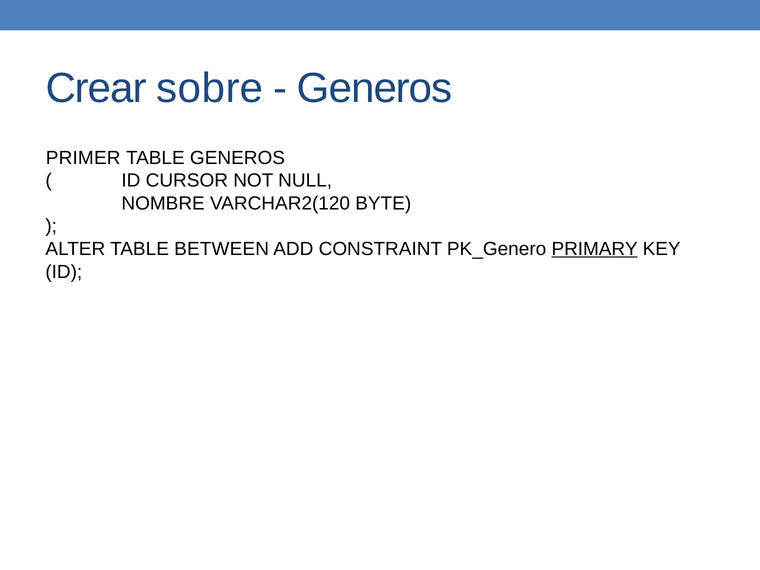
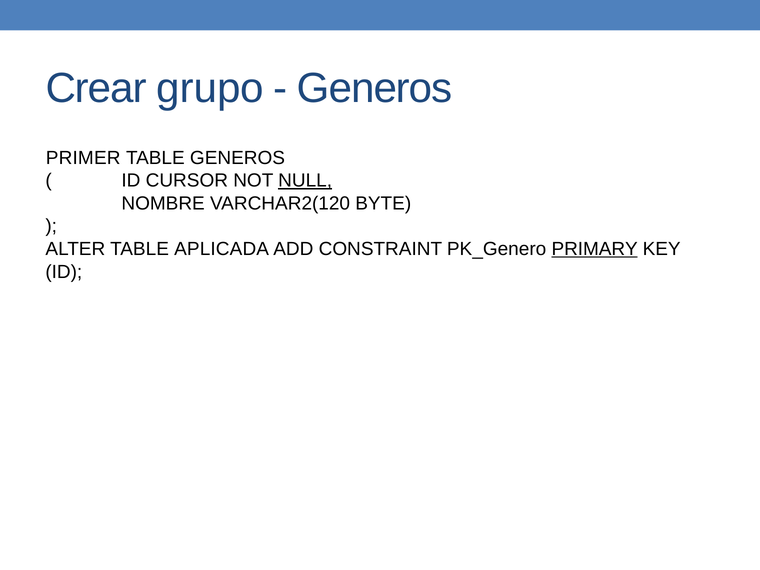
sobre: sobre -> grupo
NULL underline: none -> present
BETWEEN: BETWEEN -> APLICADA
